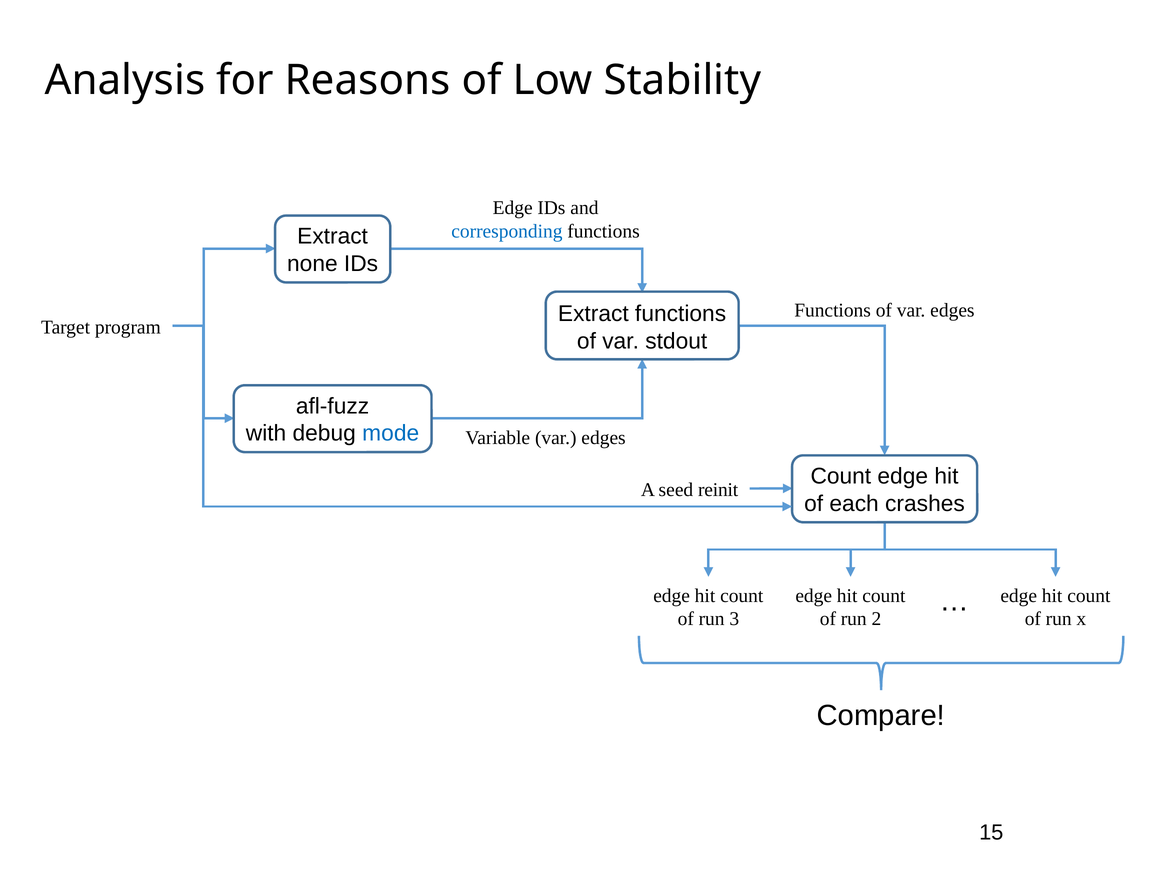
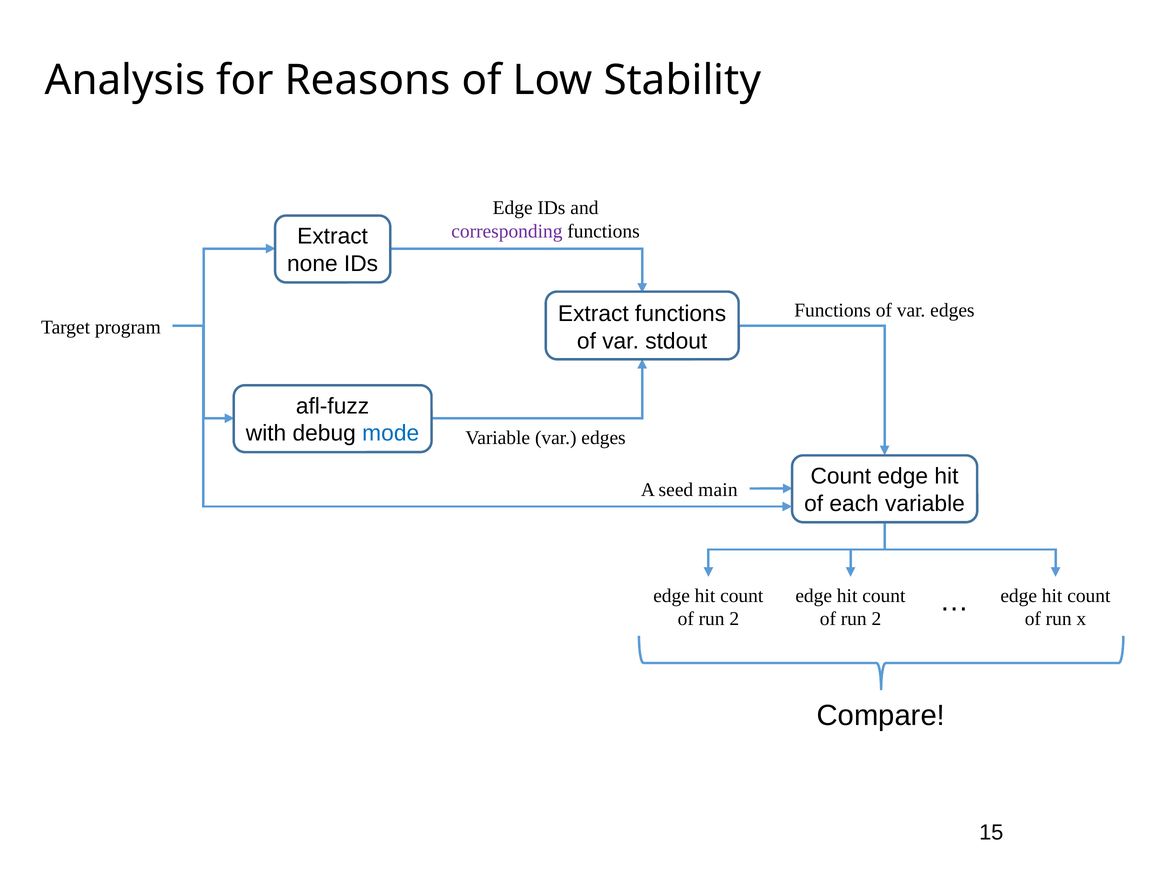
corresponding colour: blue -> purple
reinit: reinit -> main
each crashes: crashes -> variable
3 at (734, 619): 3 -> 2
